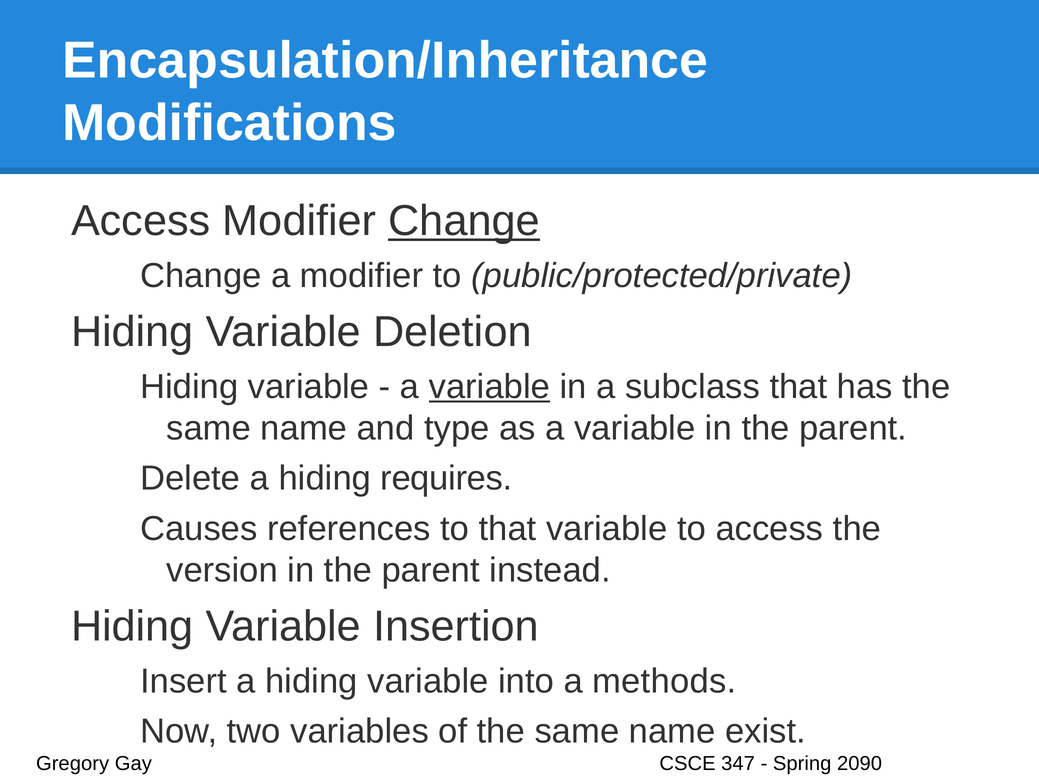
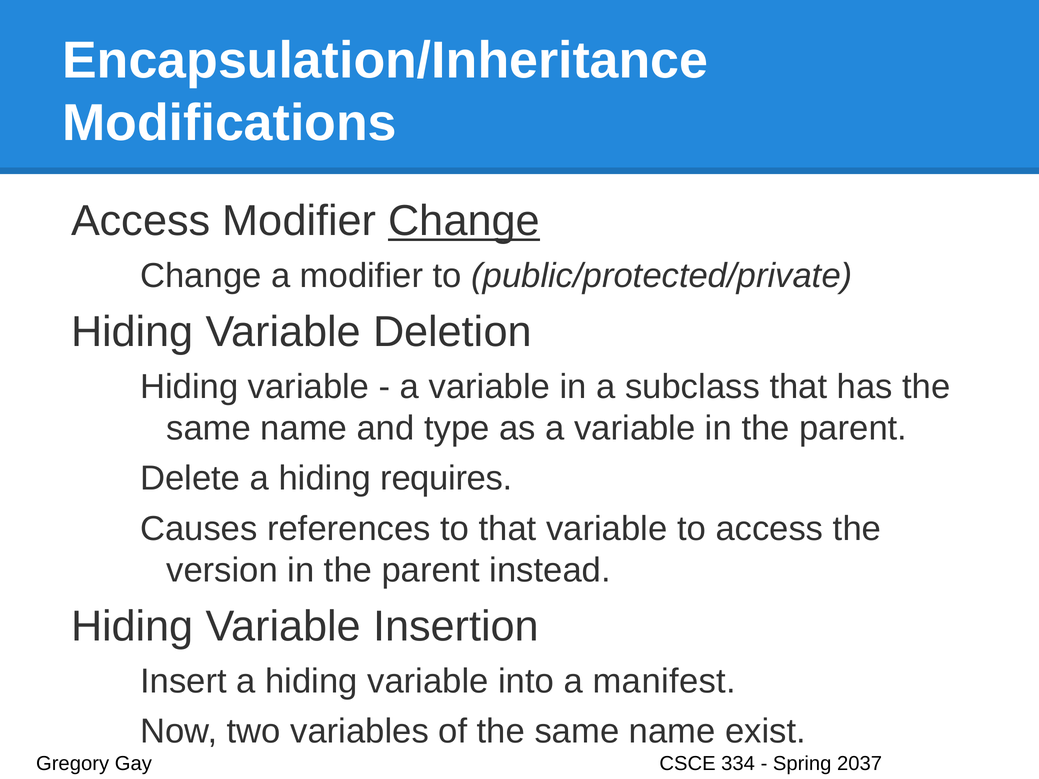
variable at (489, 387) underline: present -> none
methods: methods -> manifest
347: 347 -> 334
2090: 2090 -> 2037
